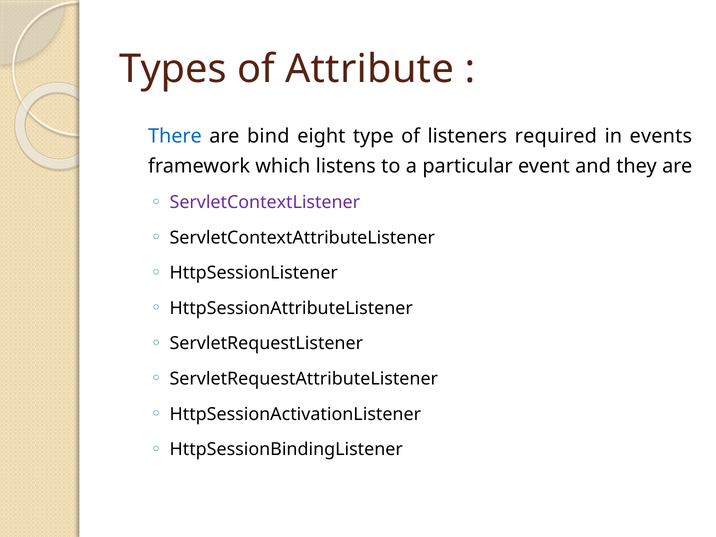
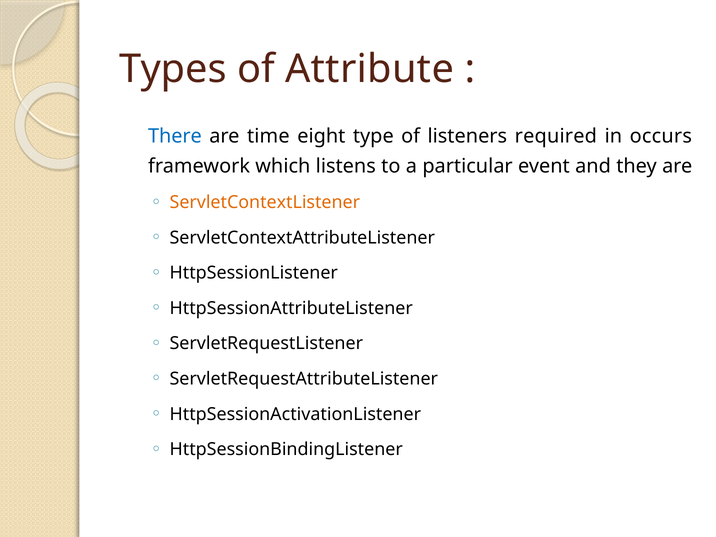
bind: bind -> time
events: events -> occurs
ServletContextListener colour: purple -> orange
